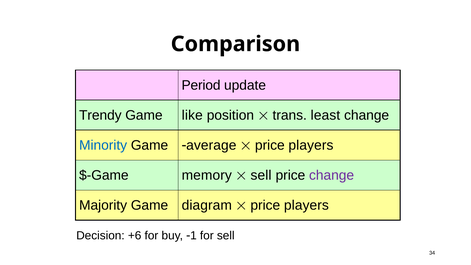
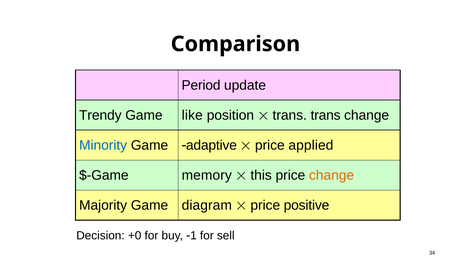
trans least: least -> trans
average: average -> adaptive
players at (311, 145): players -> applied
sell at (261, 175): sell -> this
change at (332, 175) colour: purple -> orange
players at (306, 205): players -> positive
+6: +6 -> +0
